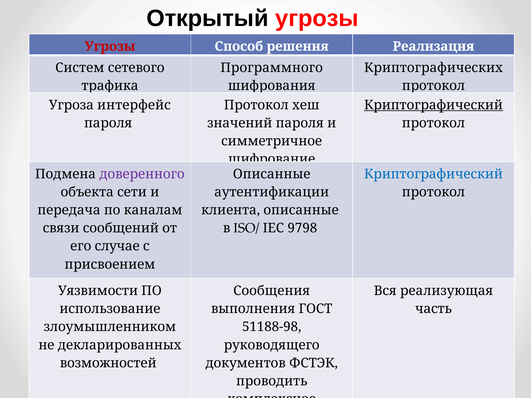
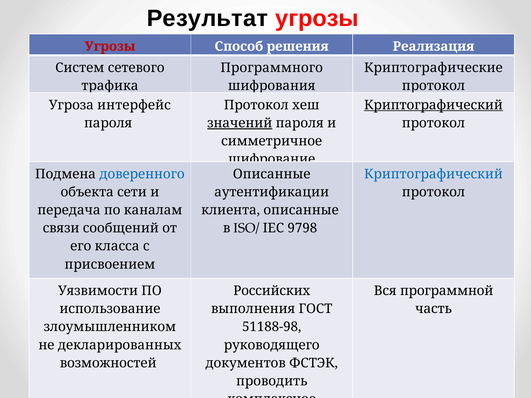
Открытый: Открытый -> Результат
Криптографических: Криптографических -> Криптографические
значений underline: none -> present
доверенного at (142, 174) colour: purple -> blue
случае: случае -> класса
Сообщения: Сообщения -> Российских
реализующая: реализующая -> программной
